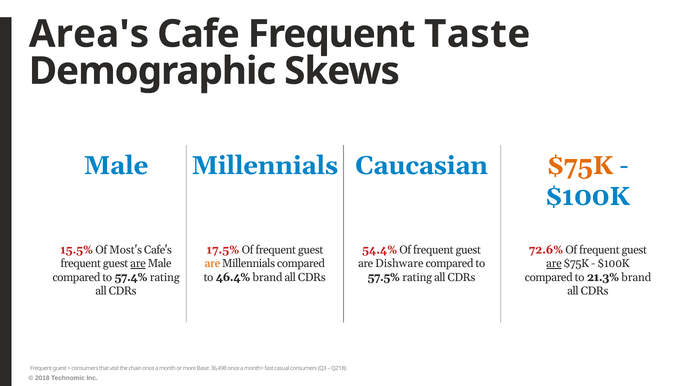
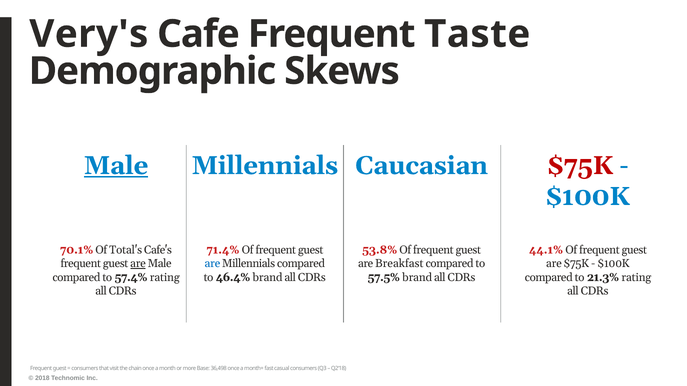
Area's: Area's -> Very's
Male at (116, 166) underline: none -> present
$75K at (580, 166) colour: orange -> red
15.5%: 15.5% -> 70.1%
Most's: Most's -> Total's
17.5%: 17.5% -> 71.4%
54.4%: 54.4% -> 53.8%
72.6%: 72.6% -> 44.1%
are at (212, 264) colour: orange -> blue
Dishware: Dishware -> Breakfast
are at (554, 264) underline: present -> none
57.5% rating: rating -> brand
21.3% brand: brand -> rating
